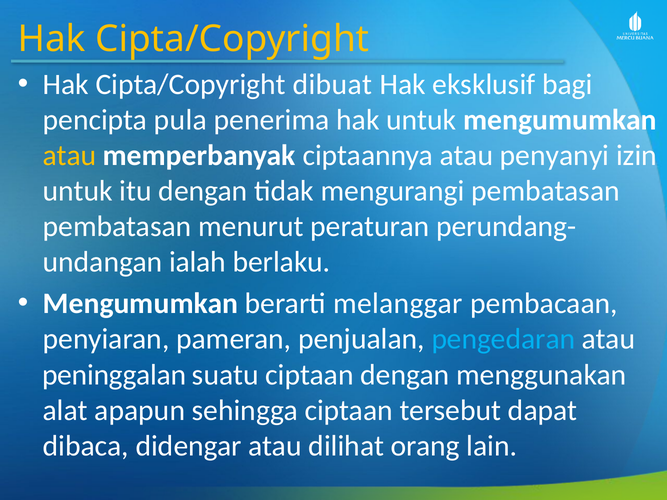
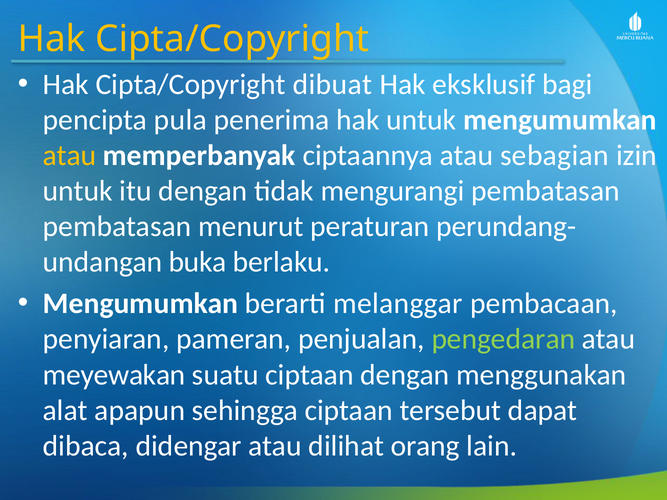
penyanyi: penyanyi -> sebagian
ialah: ialah -> buka
pengedaran colour: light blue -> light green
peninggalan: peninggalan -> meyewakan
